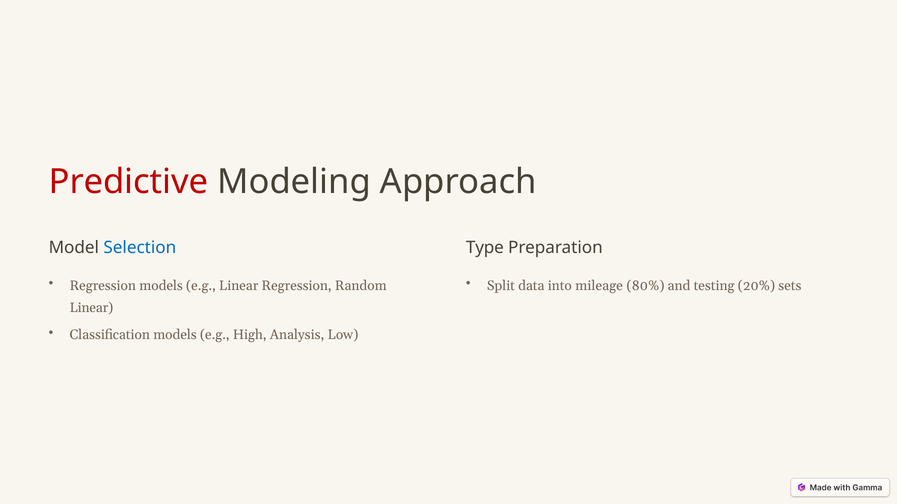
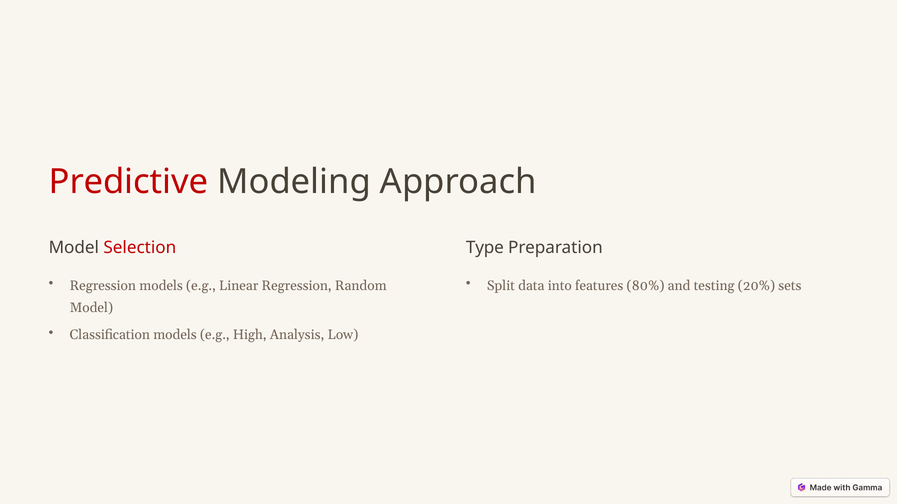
Selection colour: blue -> red
mileage: mileage -> features
Linear at (91, 308): Linear -> Model
